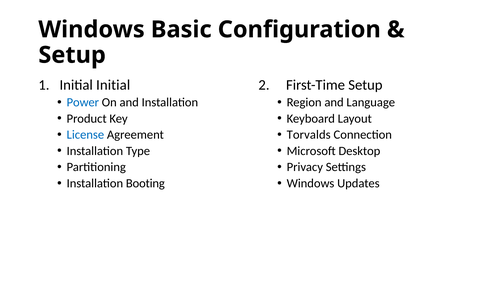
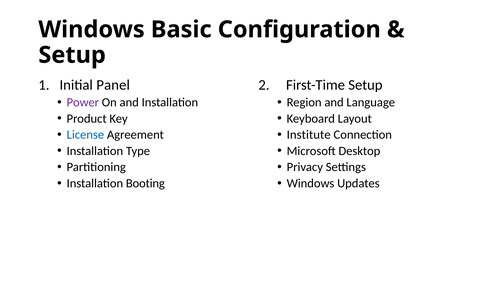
Initial Initial: Initial -> Panel
Power colour: blue -> purple
Torvalds: Torvalds -> Institute
